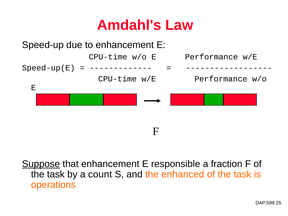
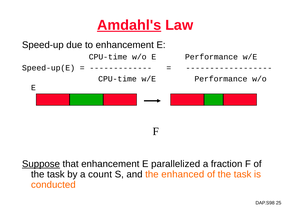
Amdahl's underline: none -> present
responsible: responsible -> parallelized
operations: operations -> conducted
